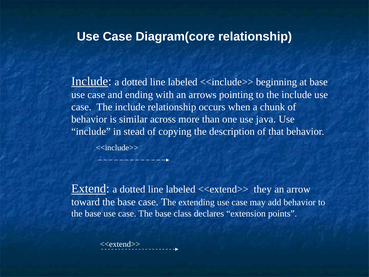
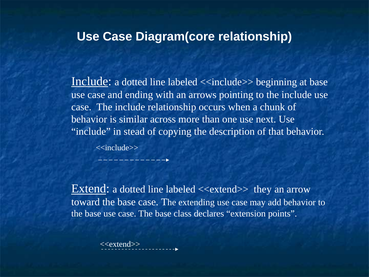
java: java -> next
